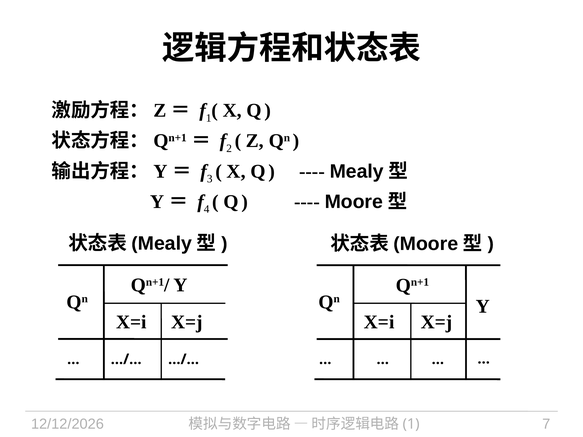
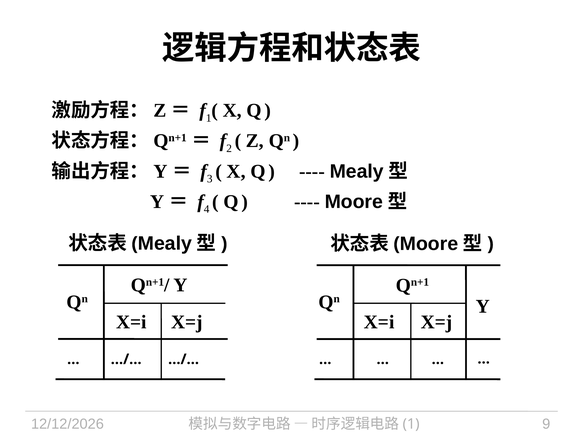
7: 7 -> 9
